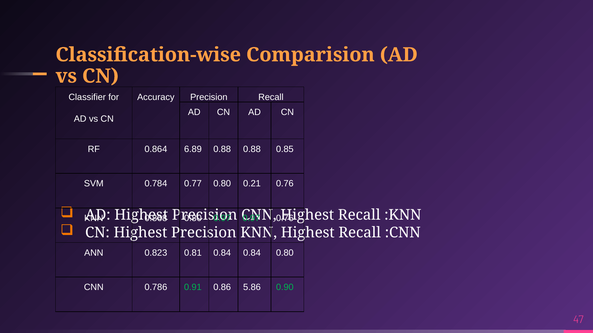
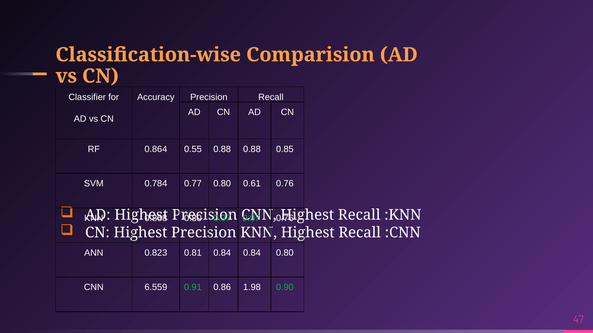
6.89: 6.89 -> 0.55
0.21: 0.21 -> 0.61
0.786: 0.786 -> 6.559
5.86: 5.86 -> 1.98
